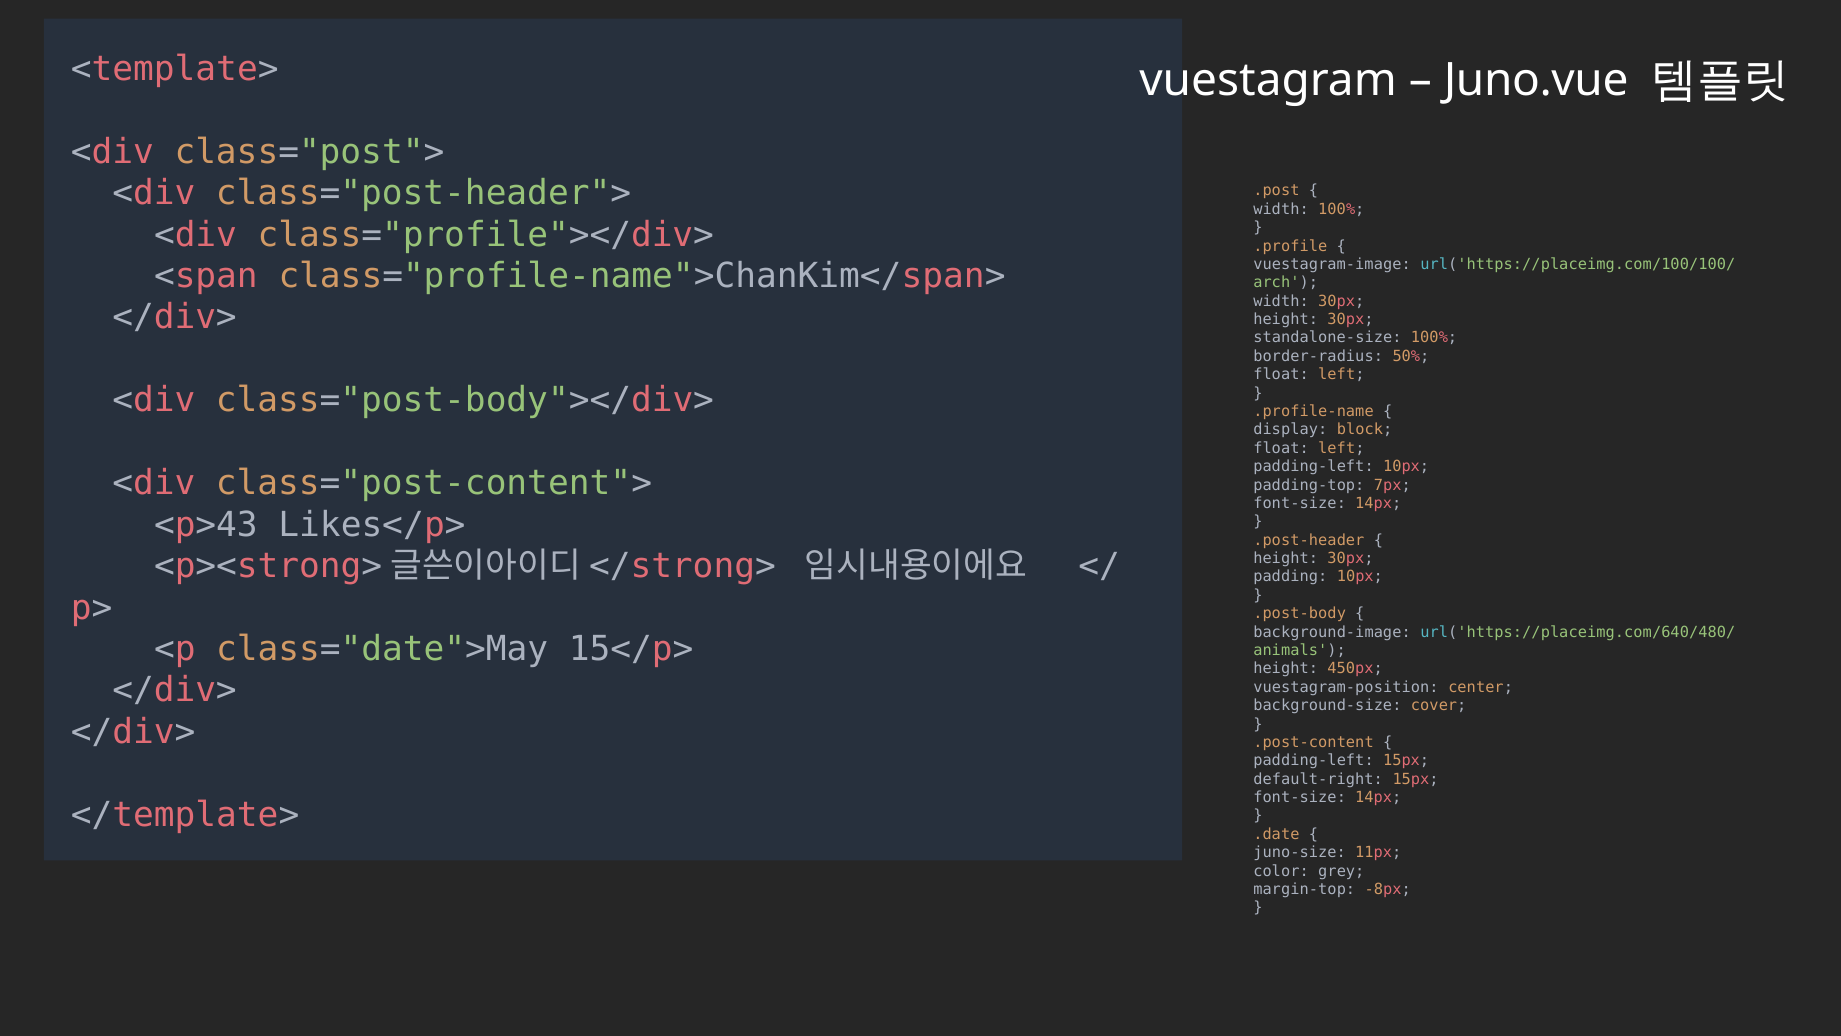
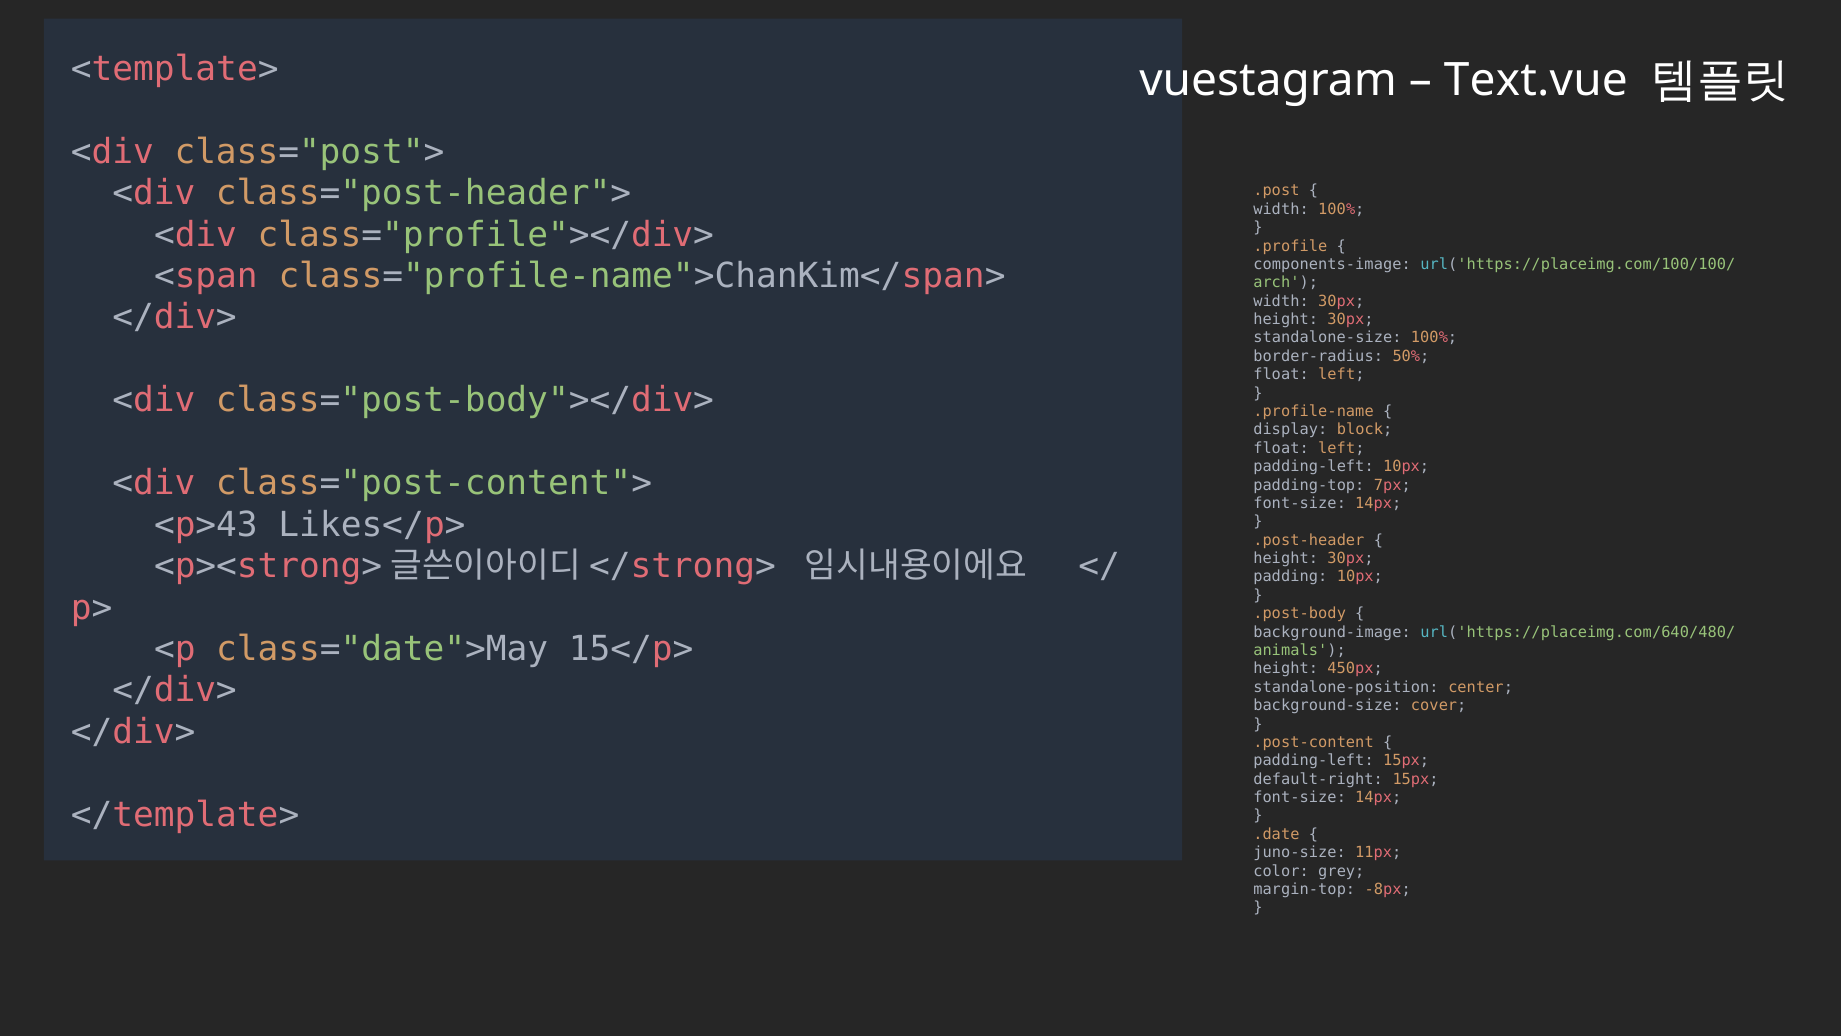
Juno.vue: Juno.vue -> Text.vue
vuestagram-image: vuestagram-image -> components-image
vuestagram-position: vuestagram-position -> standalone-position
